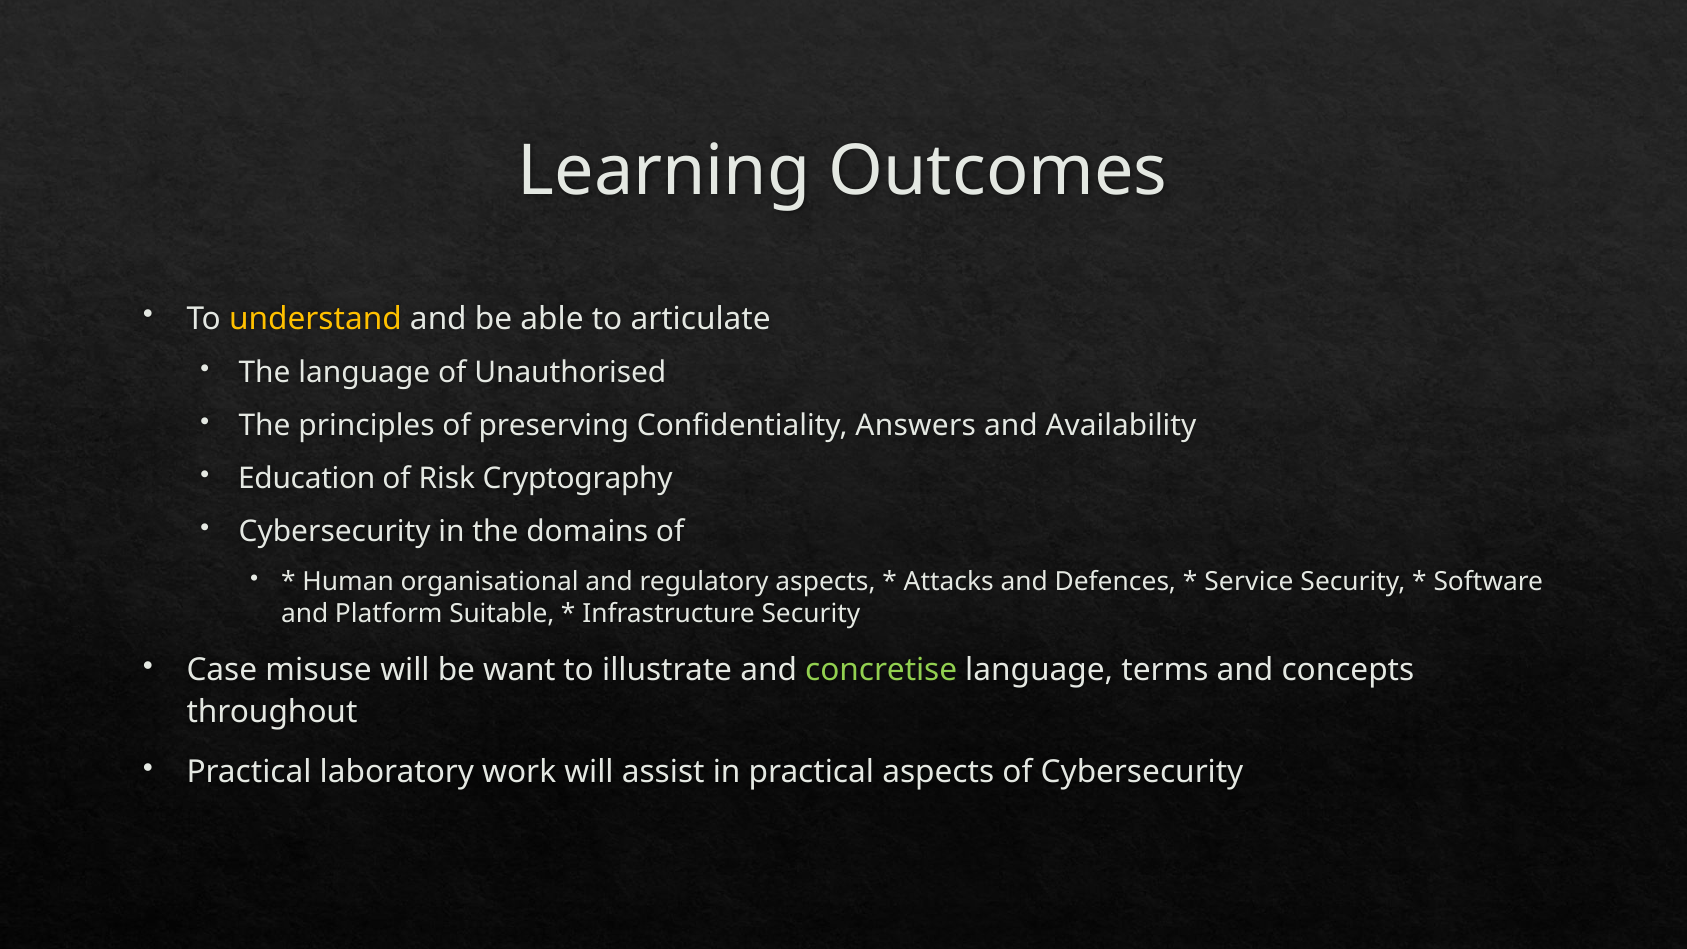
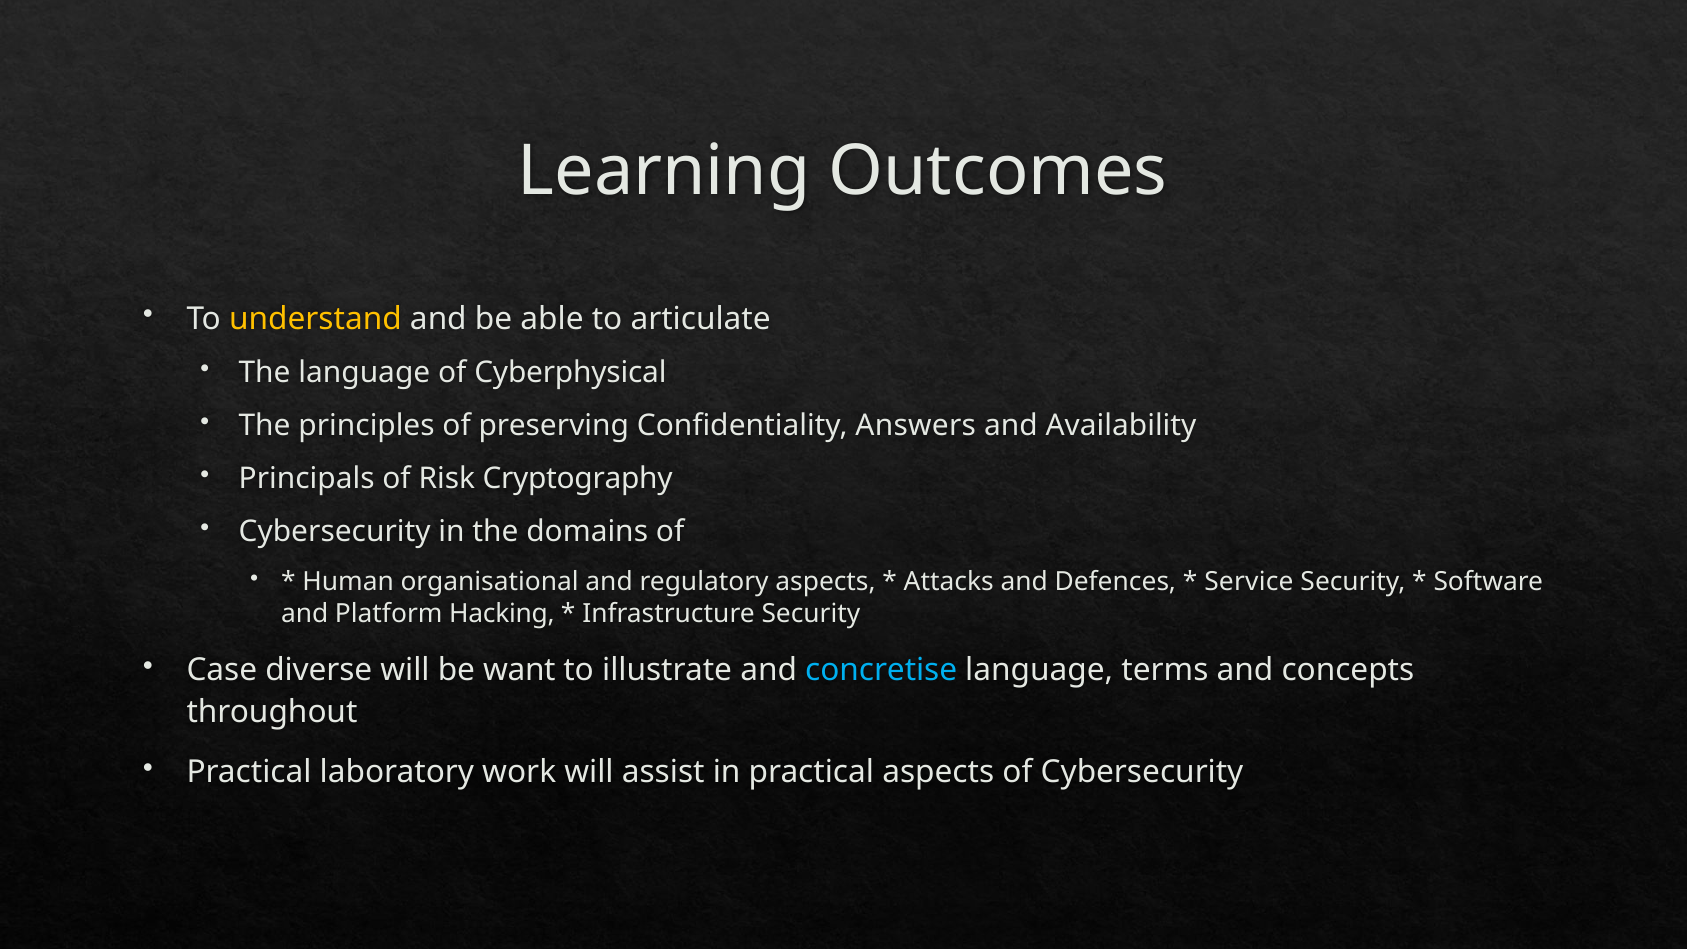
Unauthorised: Unauthorised -> Cyberphysical
Education: Education -> Principals
Suitable: Suitable -> Hacking
misuse: misuse -> diverse
concretise colour: light green -> light blue
